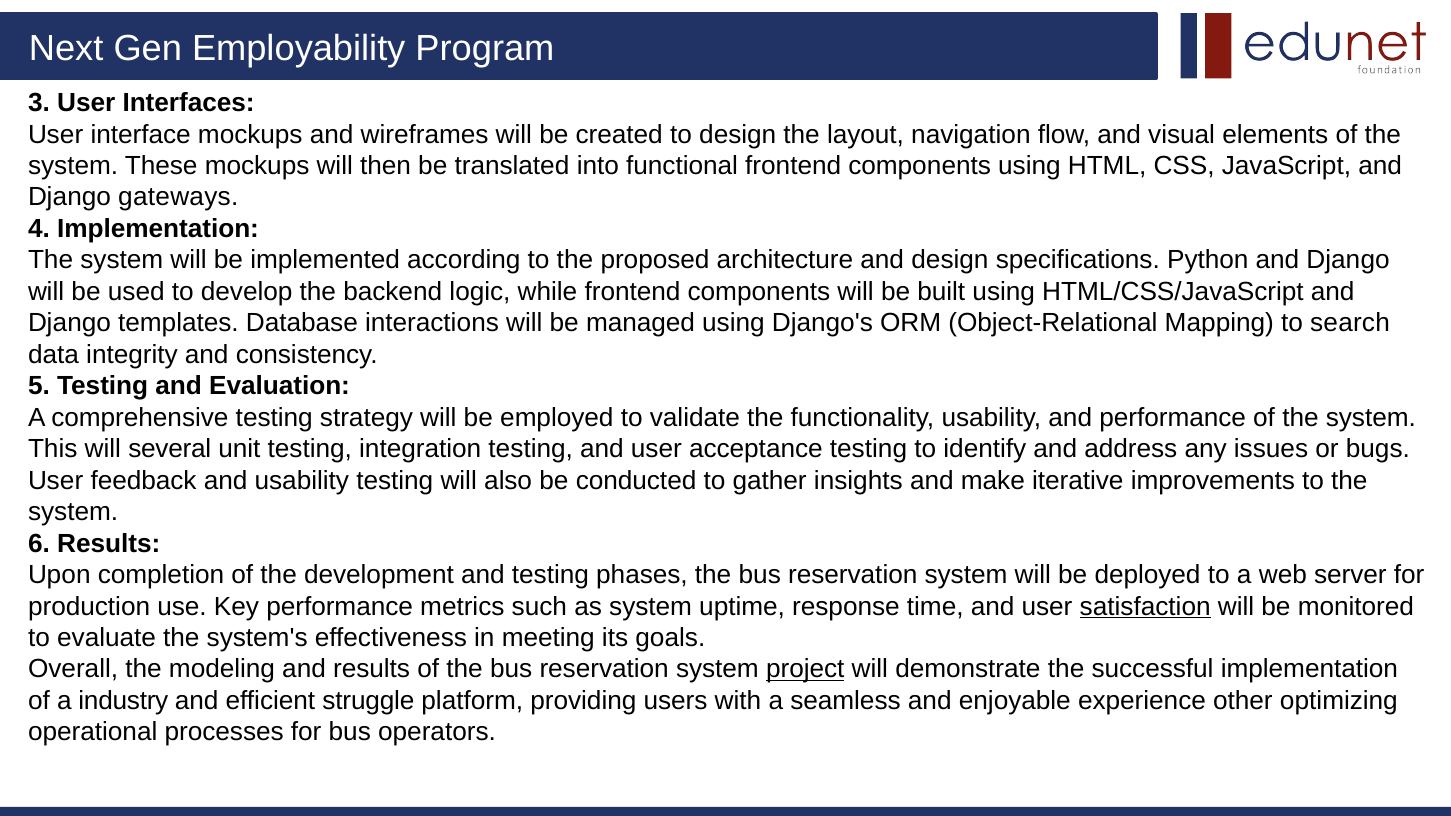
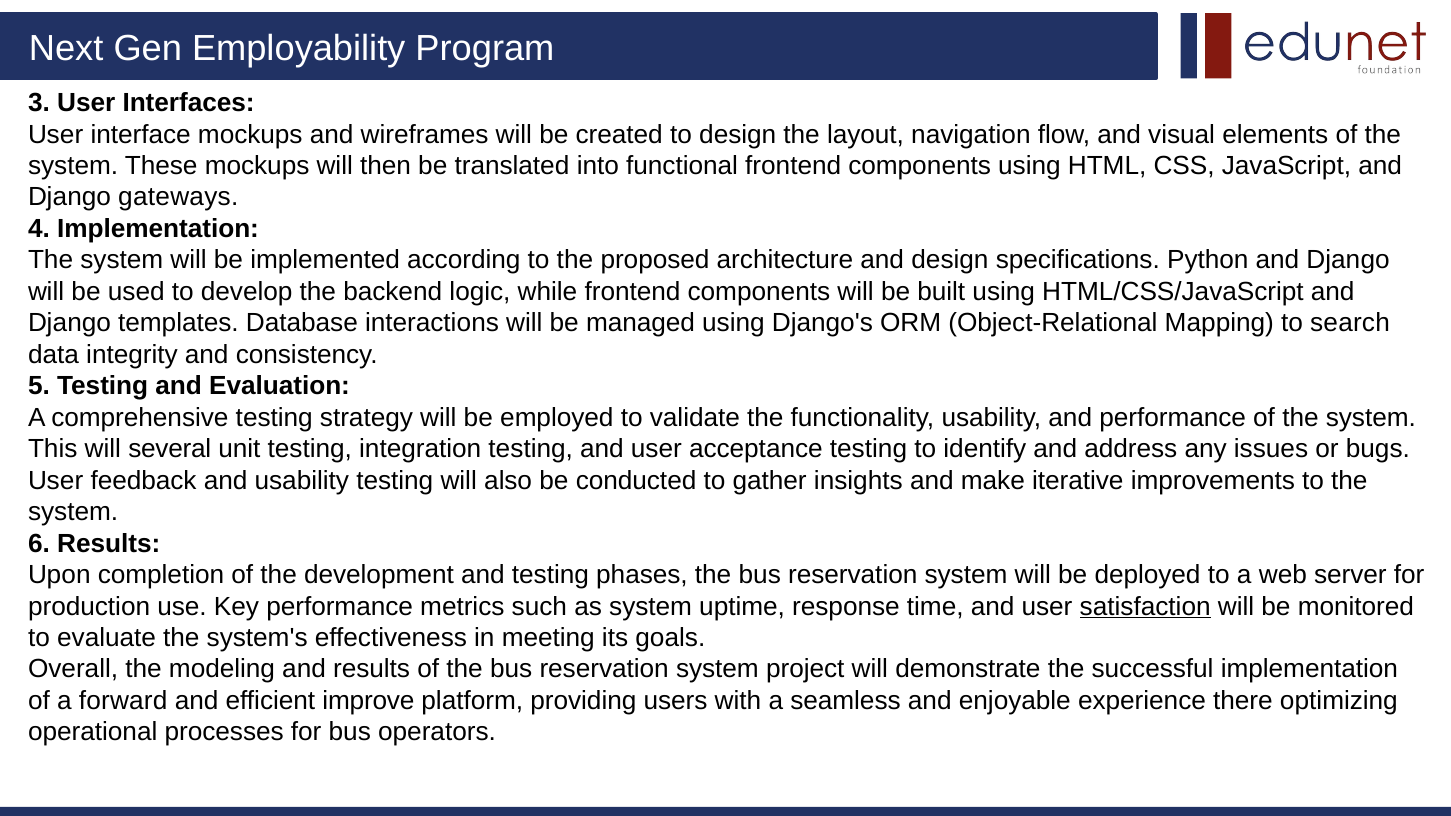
project underline: present -> none
industry: industry -> forward
struggle: struggle -> improve
other: other -> there
